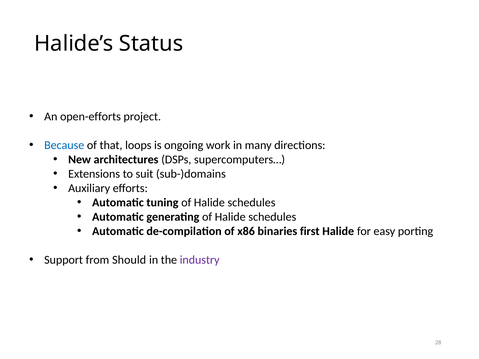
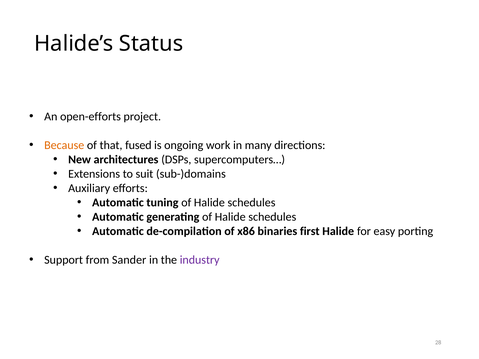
Because colour: blue -> orange
loops: loops -> fused
Should: Should -> Sander
